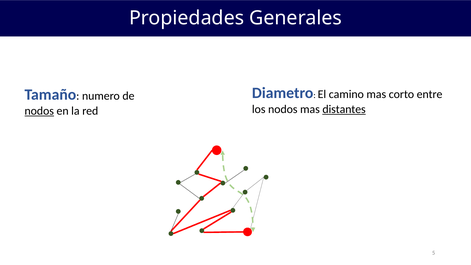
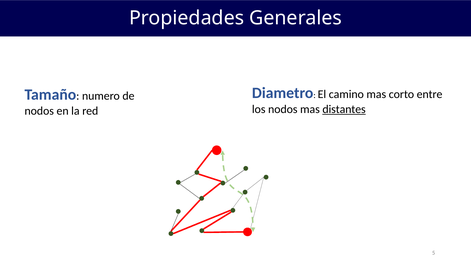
nodos at (39, 111) underline: present -> none
